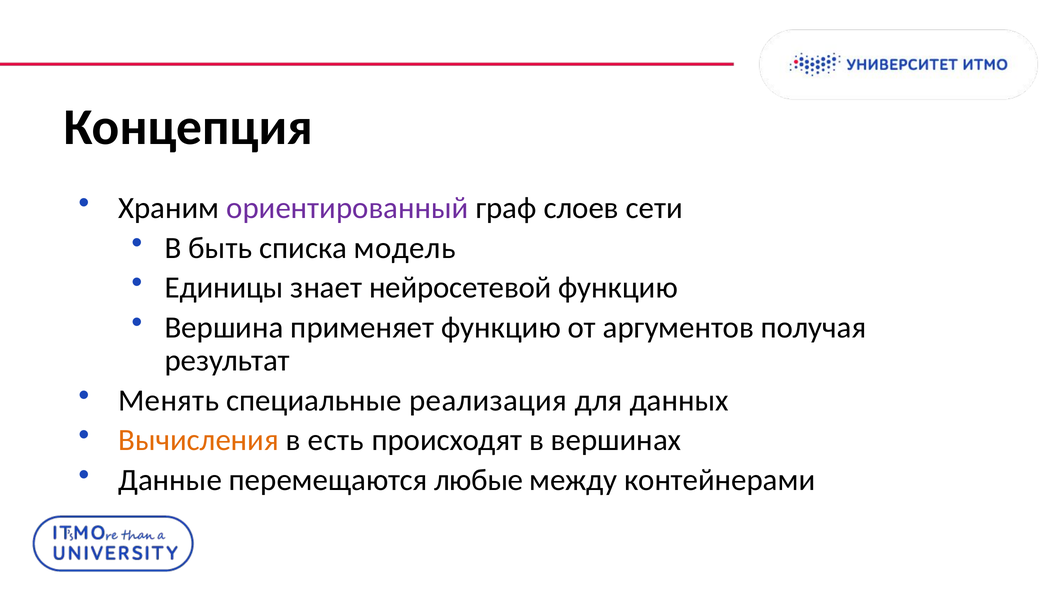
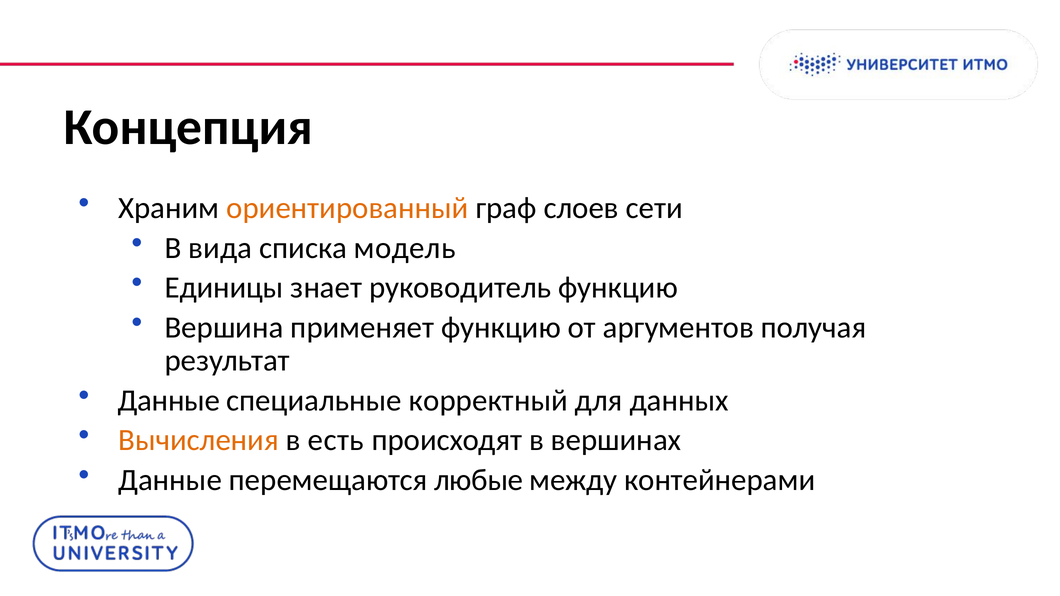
ориентированный colour: purple -> orange
быть: быть -> вида
нейросетевой: нейросетевой -> руководитель
Менять at (169, 401): Менять -> Данные
реализация: реализация -> корректный
